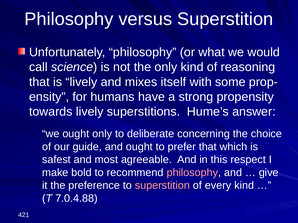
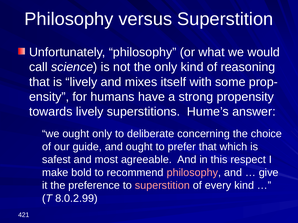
7.0.4.88: 7.0.4.88 -> 8.0.2.99
